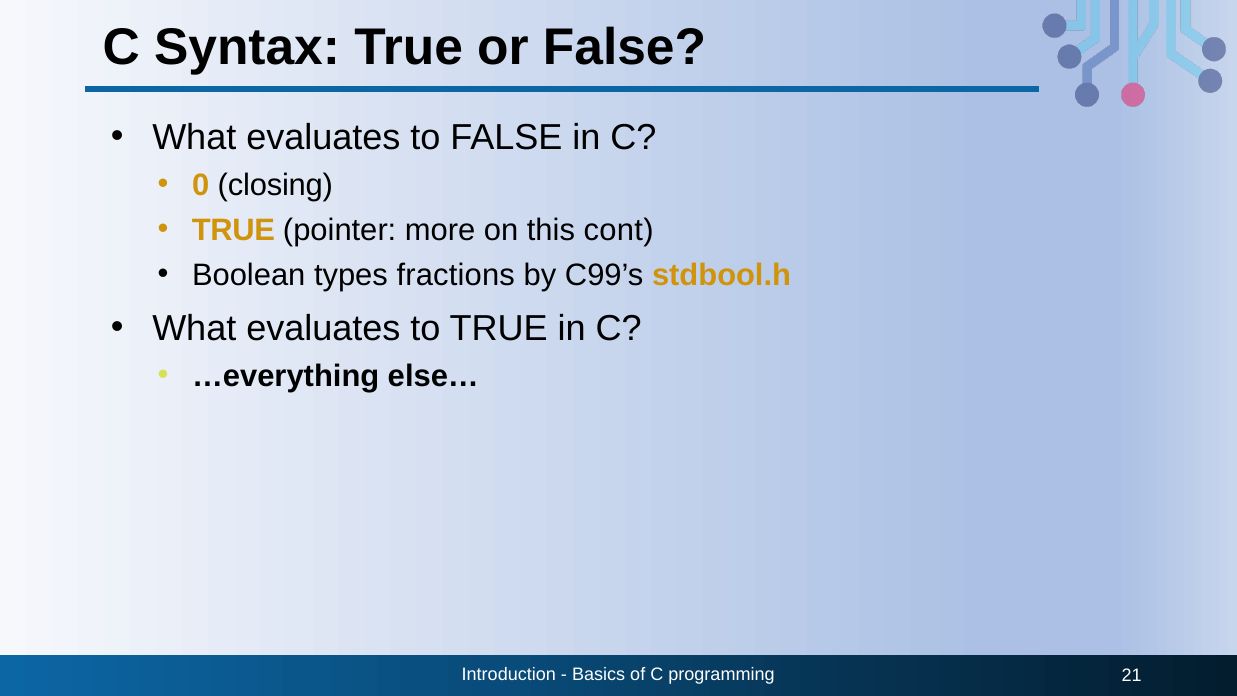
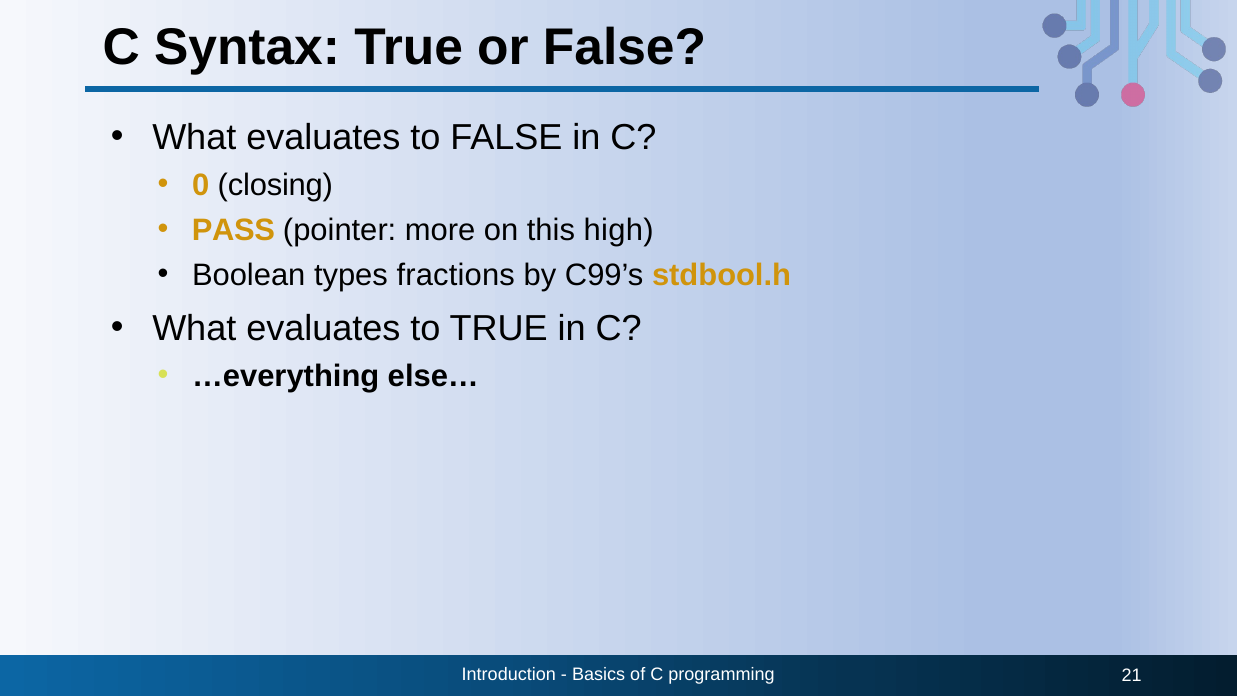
TRUE at (233, 230): TRUE -> PASS
cont: cont -> high
